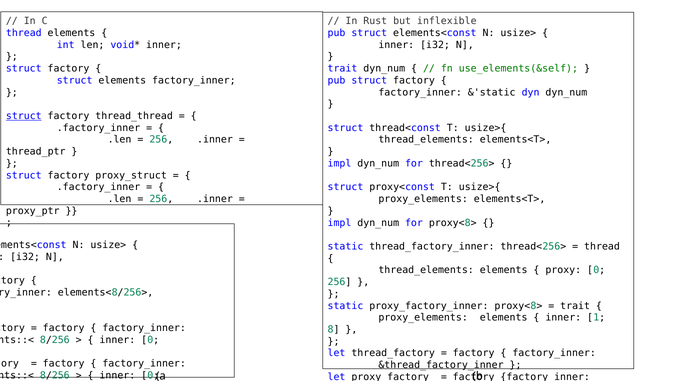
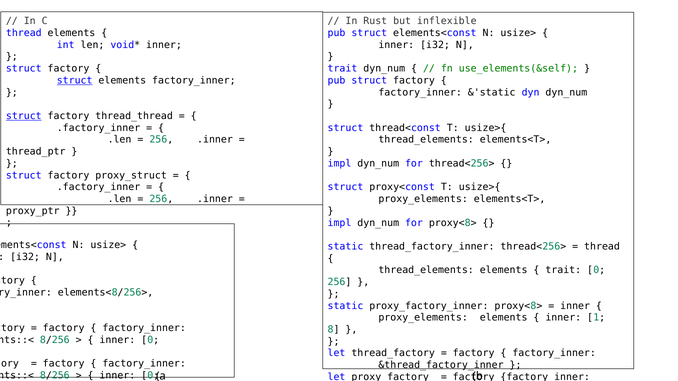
struct at (75, 80) underline: none -> present
proxy at (563, 270): proxy -> trait
trait at (575, 306): trait -> inner
